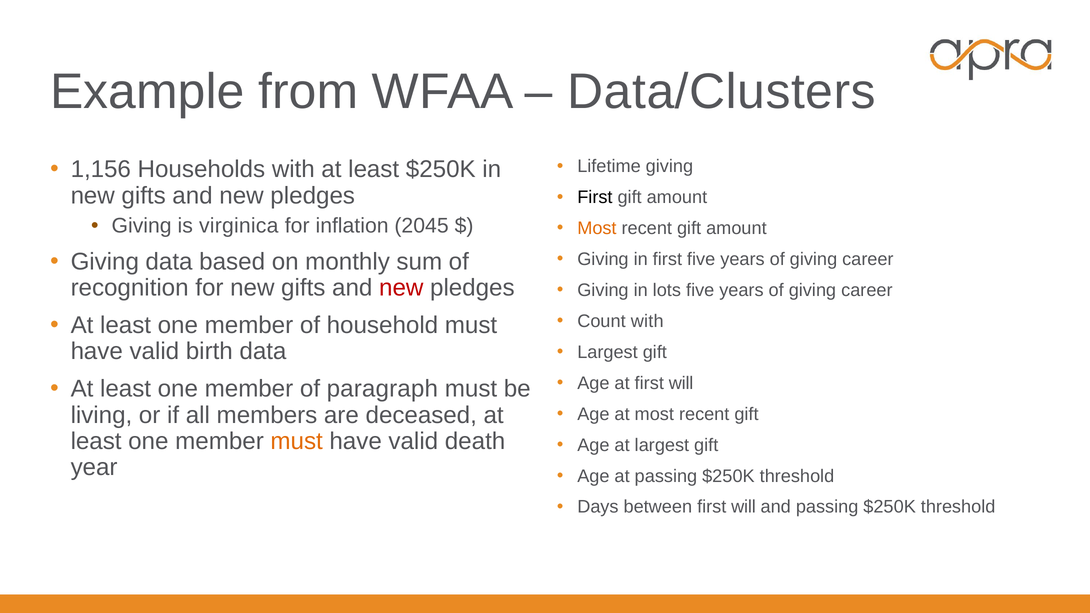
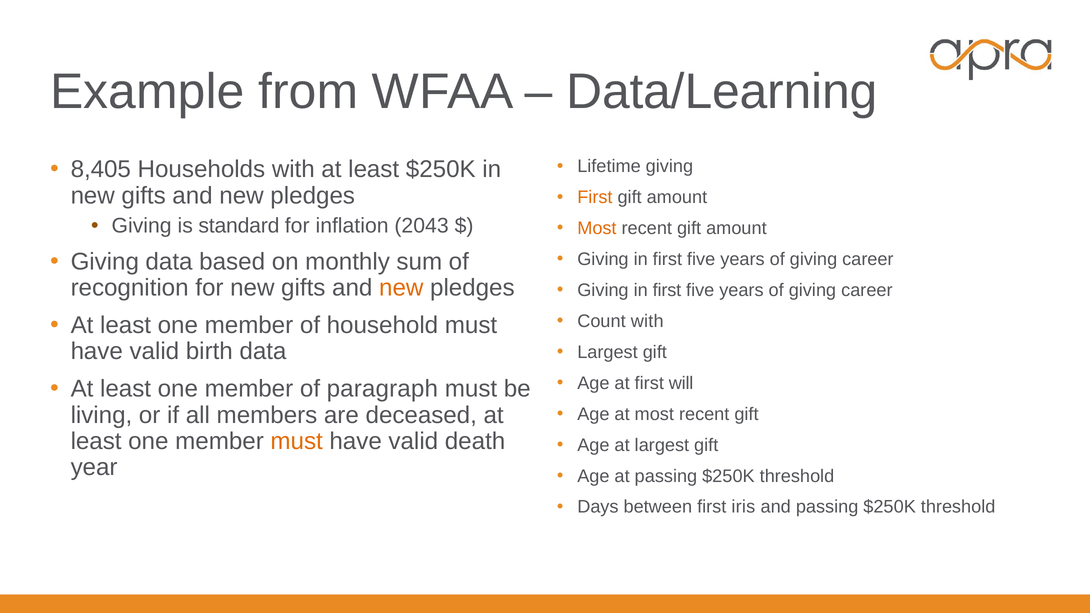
Data/Clusters: Data/Clusters -> Data/Learning
1,156: 1,156 -> 8,405
First at (595, 197) colour: black -> orange
virginica: virginica -> standard
2045: 2045 -> 2043
new at (401, 288) colour: red -> orange
lots at (667, 290): lots -> first
between first will: will -> iris
